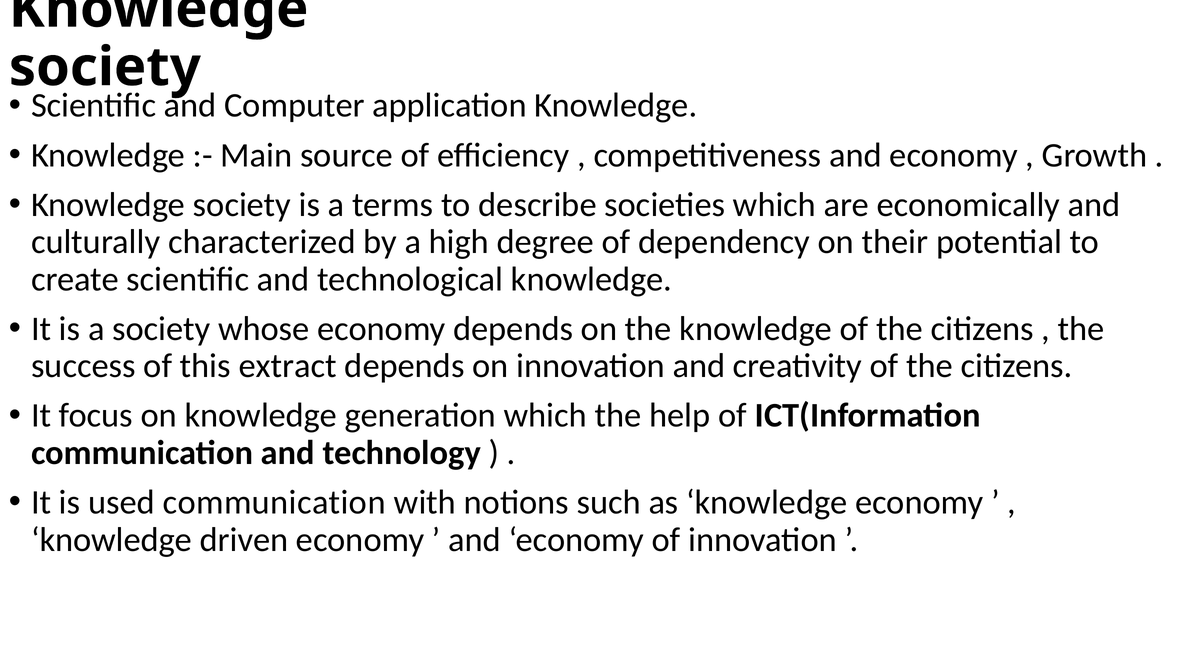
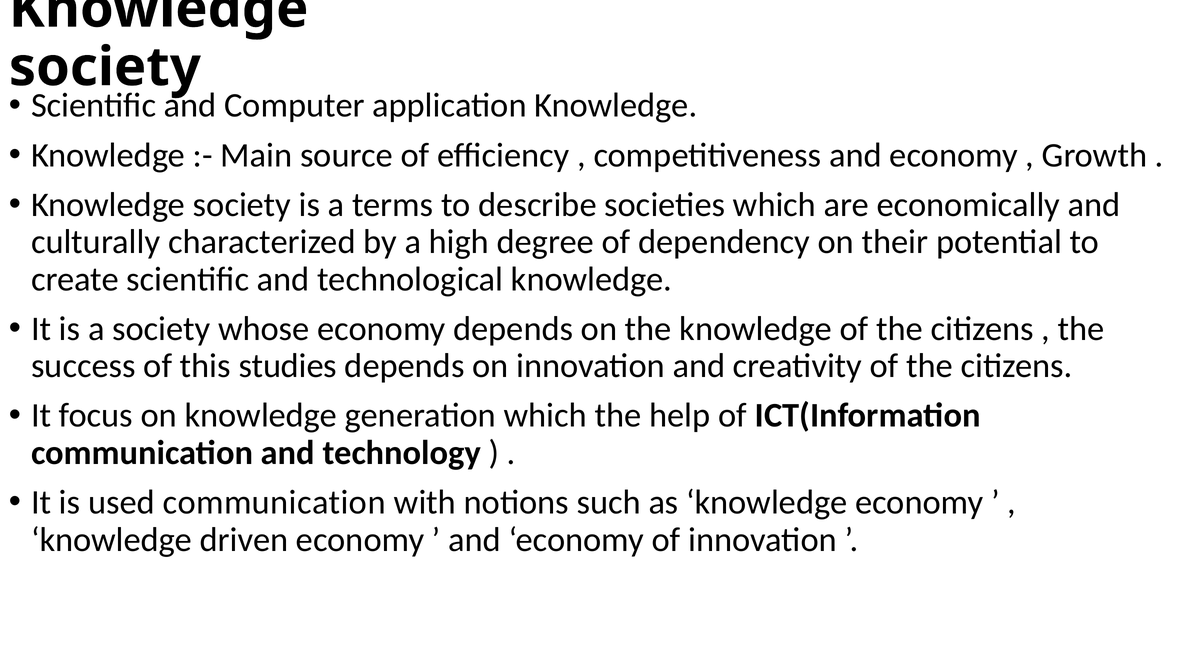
extract: extract -> studies
